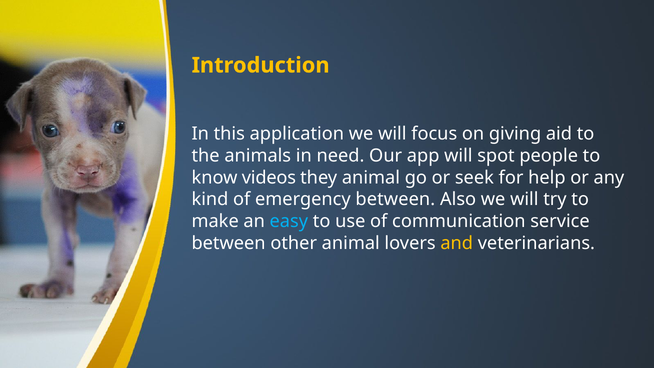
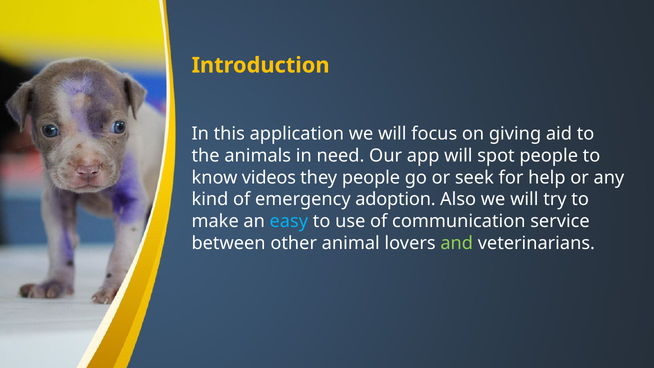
they animal: animal -> people
emergency between: between -> adoption
and colour: yellow -> light green
